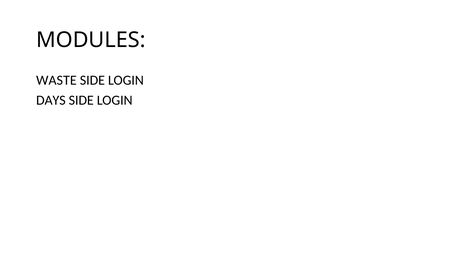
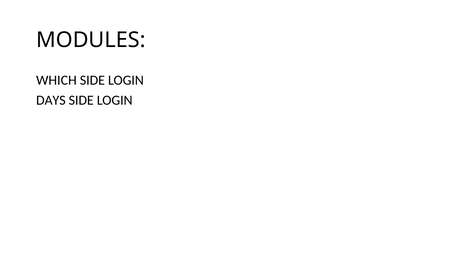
WASTE: WASTE -> WHICH
